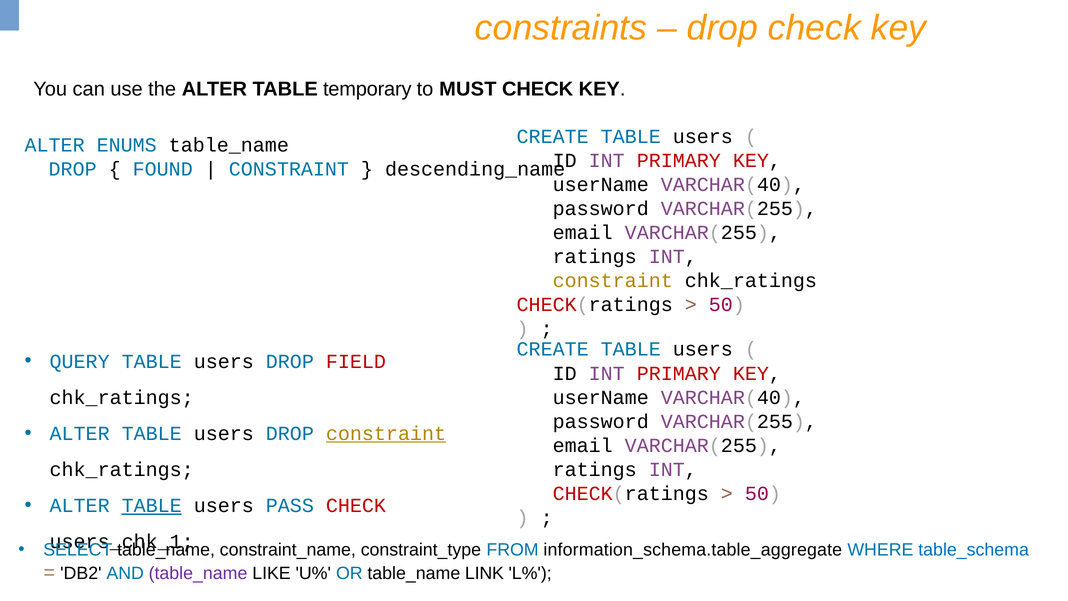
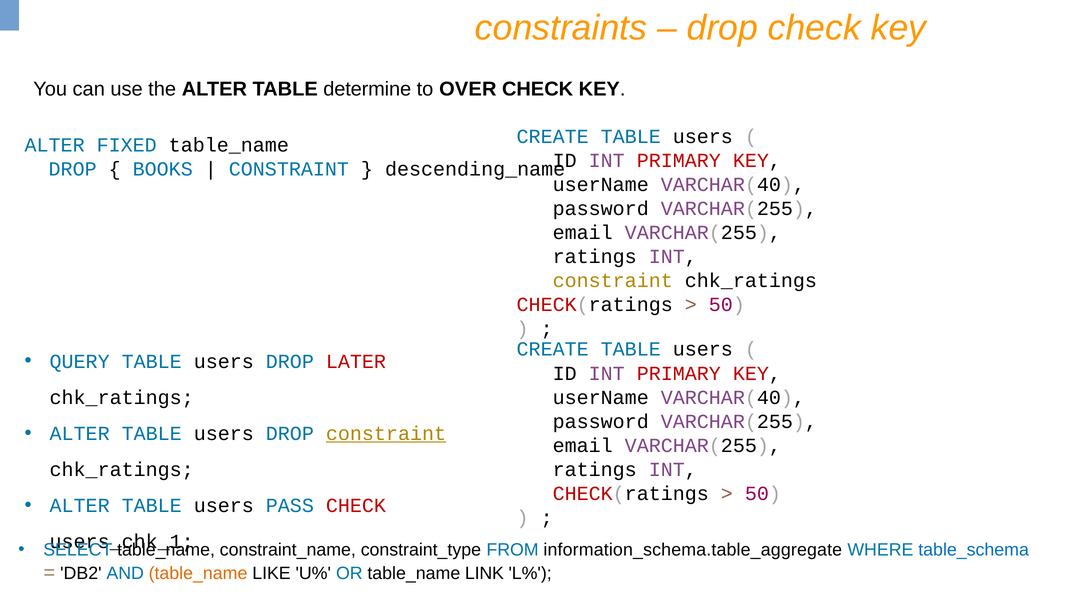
temporary: temporary -> determine
MUST: MUST -> OVER
ENUMS: ENUMS -> FIXED
FOUND: FOUND -> BOOKS
FIELD: FIELD -> LATER
TABLE at (152, 505) underline: present -> none
table_name at (198, 573) colour: purple -> orange
